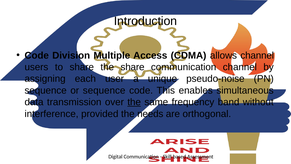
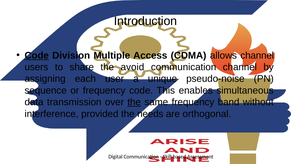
Code at (37, 55) underline: none -> present
the share: share -> avoid
or sequence: sequence -> frequency
